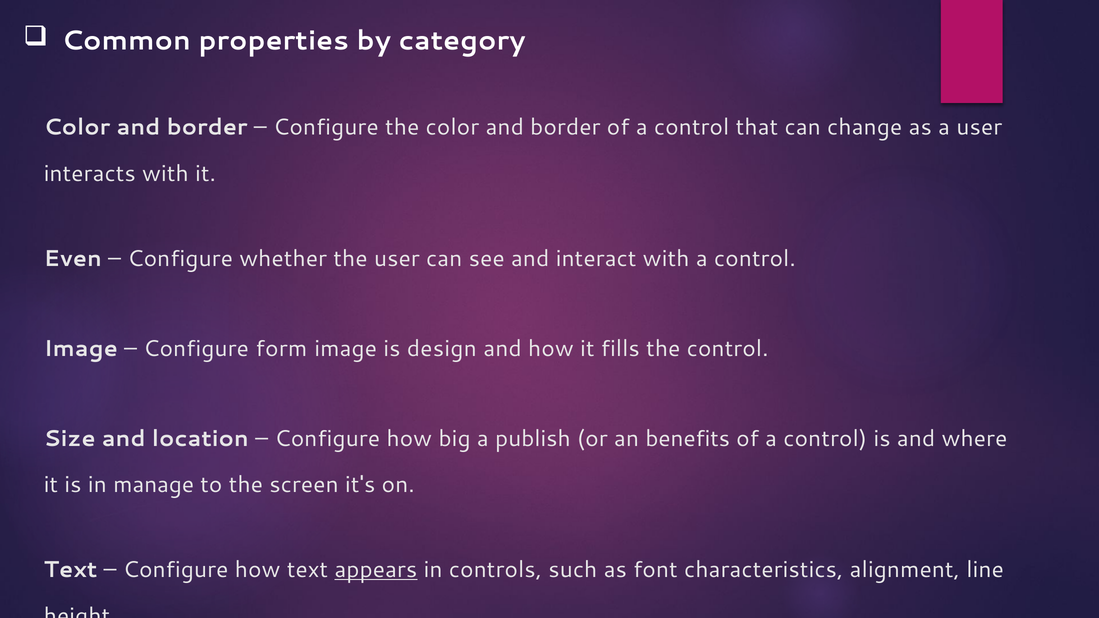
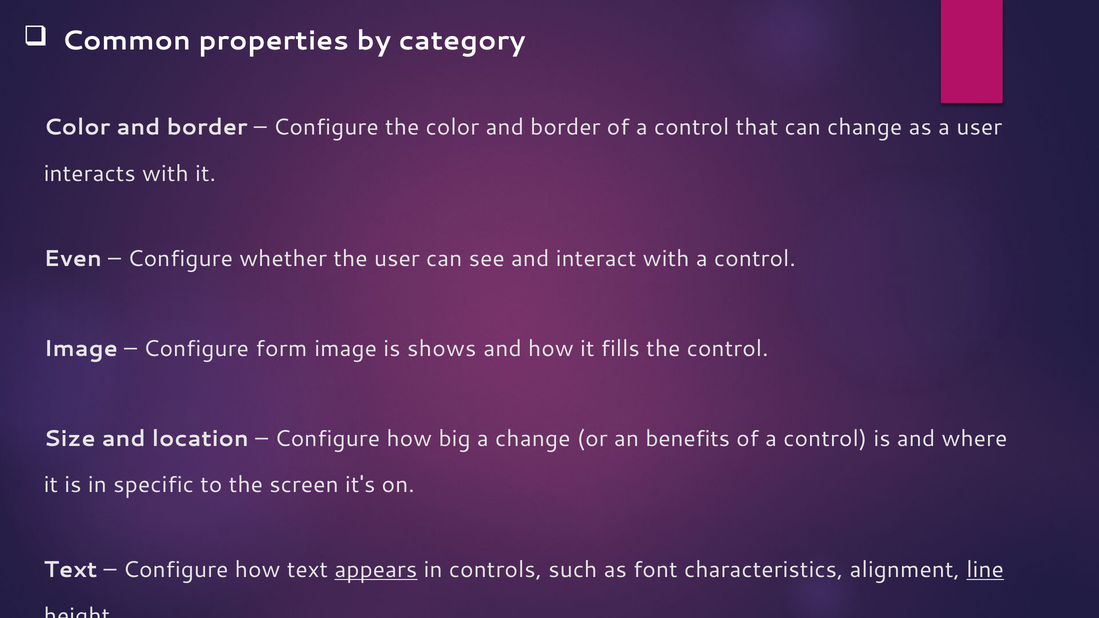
design: design -> shows
a publish: publish -> change
manage: manage -> specific
line underline: none -> present
